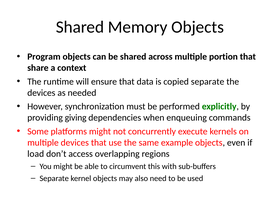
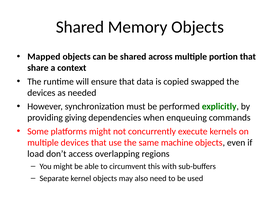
Program: Program -> Mapped
copied separate: separate -> swapped
example: example -> machine
